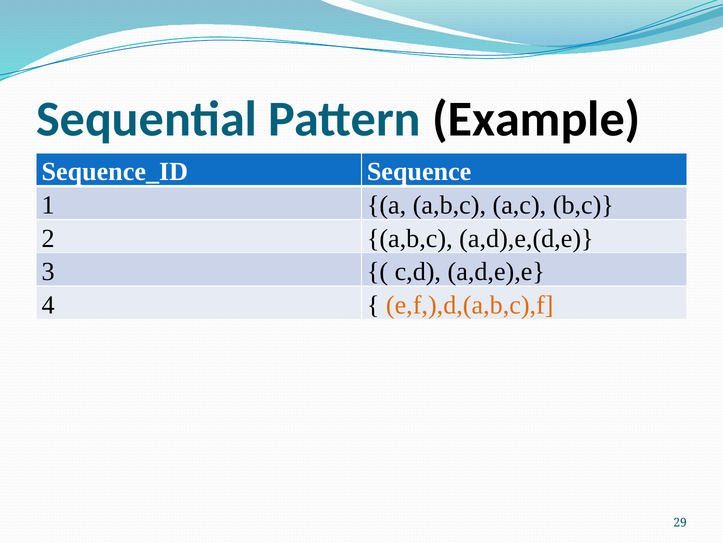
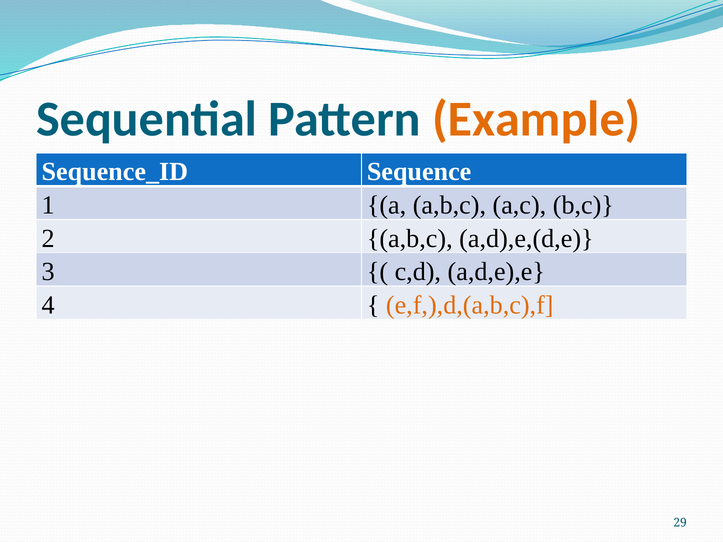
Example colour: black -> orange
